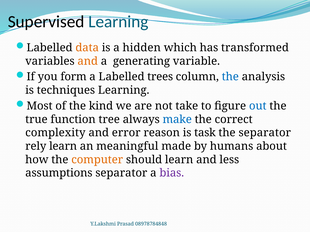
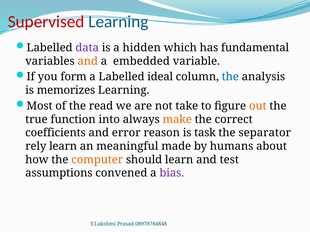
Supervised colour: black -> red
data colour: orange -> purple
transformed: transformed -> fundamental
generating: generating -> embedded
trees: trees -> ideal
techniques: techniques -> memorizes
kind: kind -> read
out colour: blue -> orange
tree: tree -> into
make colour: blue -> orange
complexity: complexity -> coefficients
less: less -> test
assumptions separator: separator -> convened
